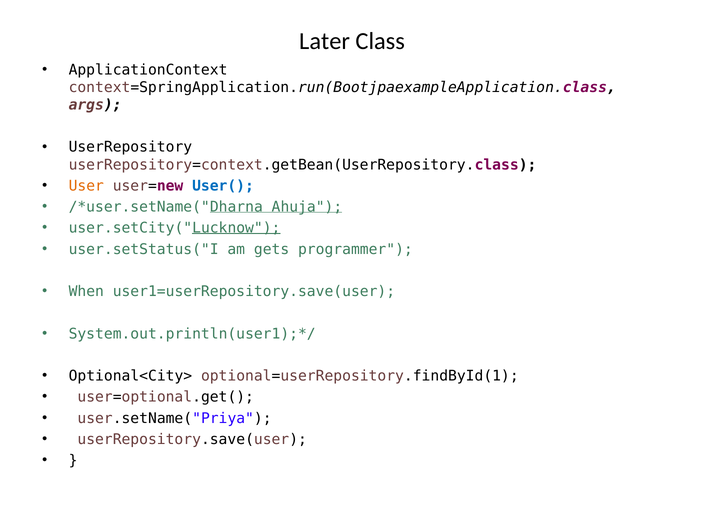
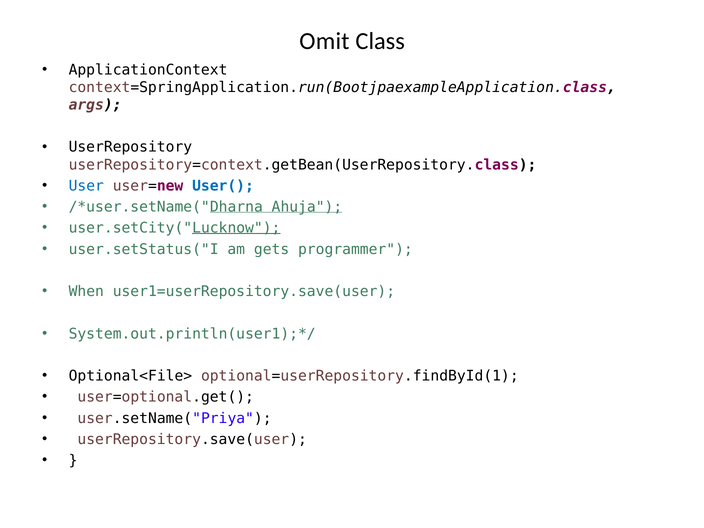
Later: Later -> Omit
User colour: orange -> blue
Optional<City>: Optional<City> -> Optional<File>
